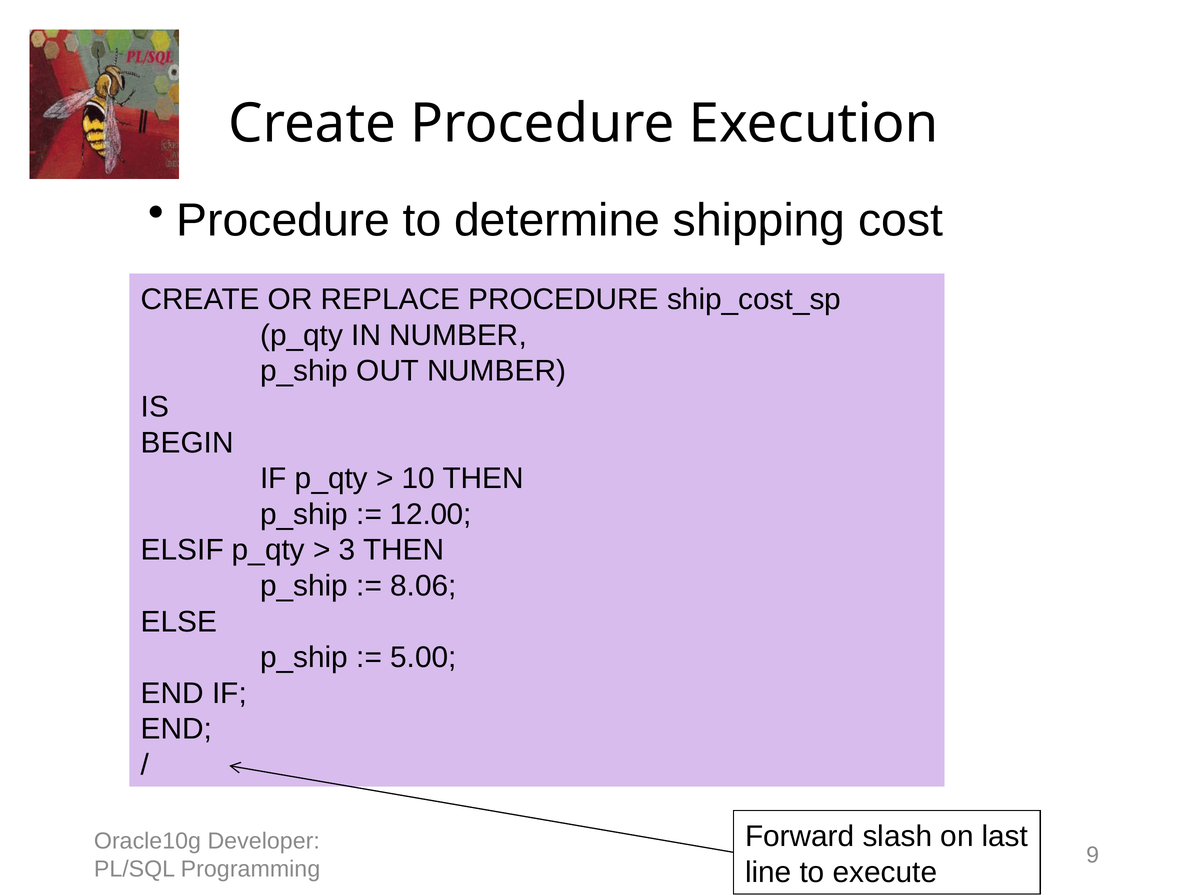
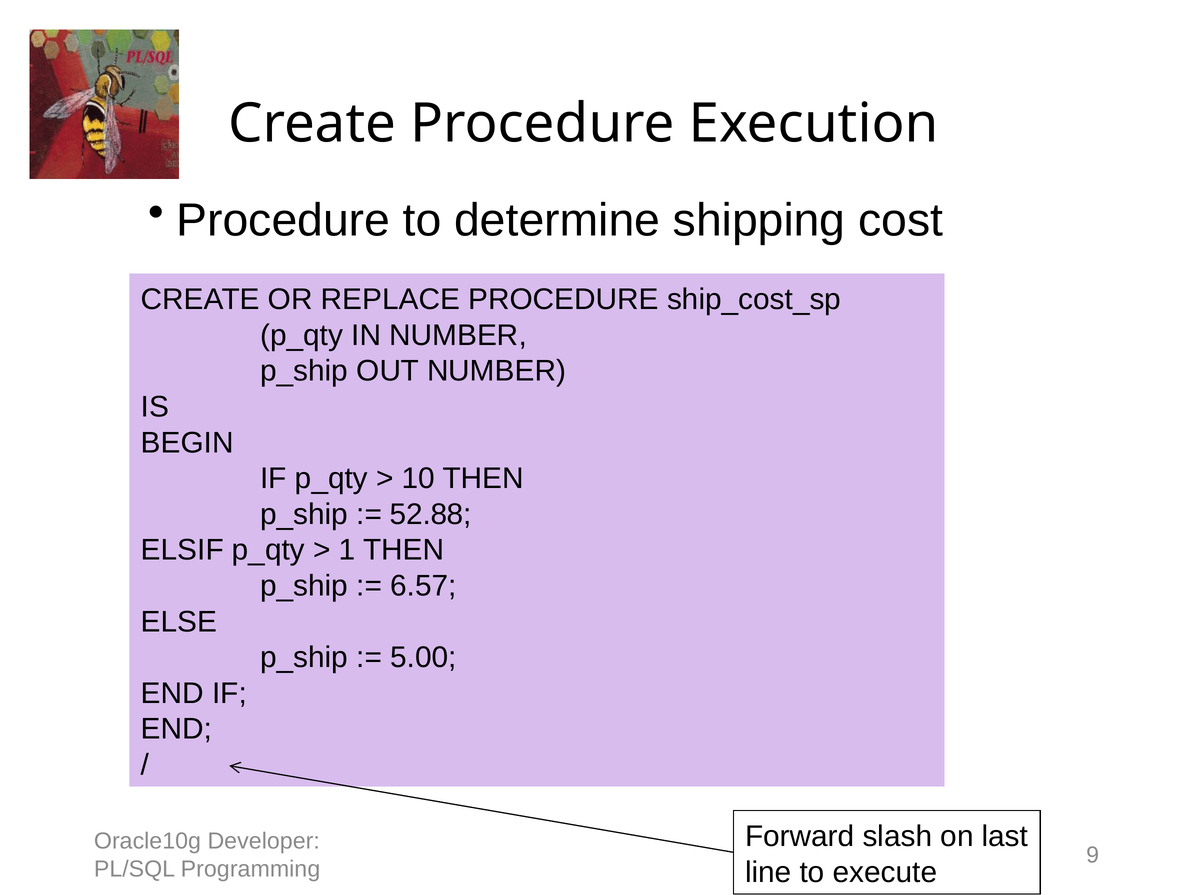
12.00: 12.00 -> 52.88
3: 3 -> 1
8.06: 8.06 -> 6.57
